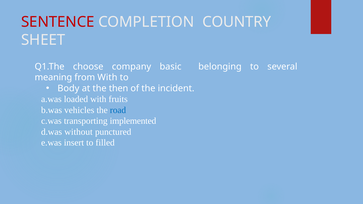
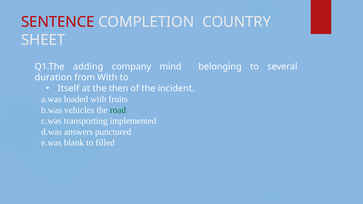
choose: choose -> adding
basic: basic -> mind
meaning: meaning -> duration
Body: Body -> Itself
road colour: blue -> green
without: without -> answers
insert: insert -> blank
